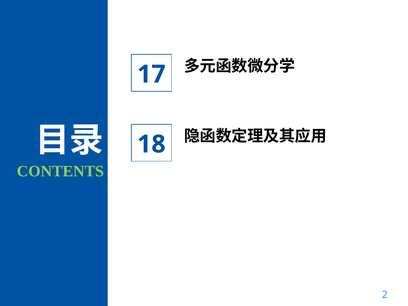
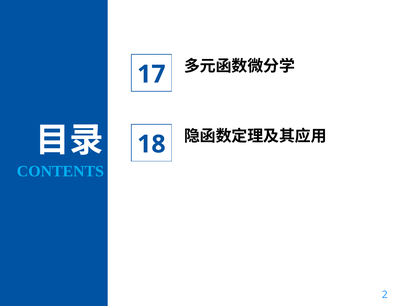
CONTENTS colour: light green -> light blue
